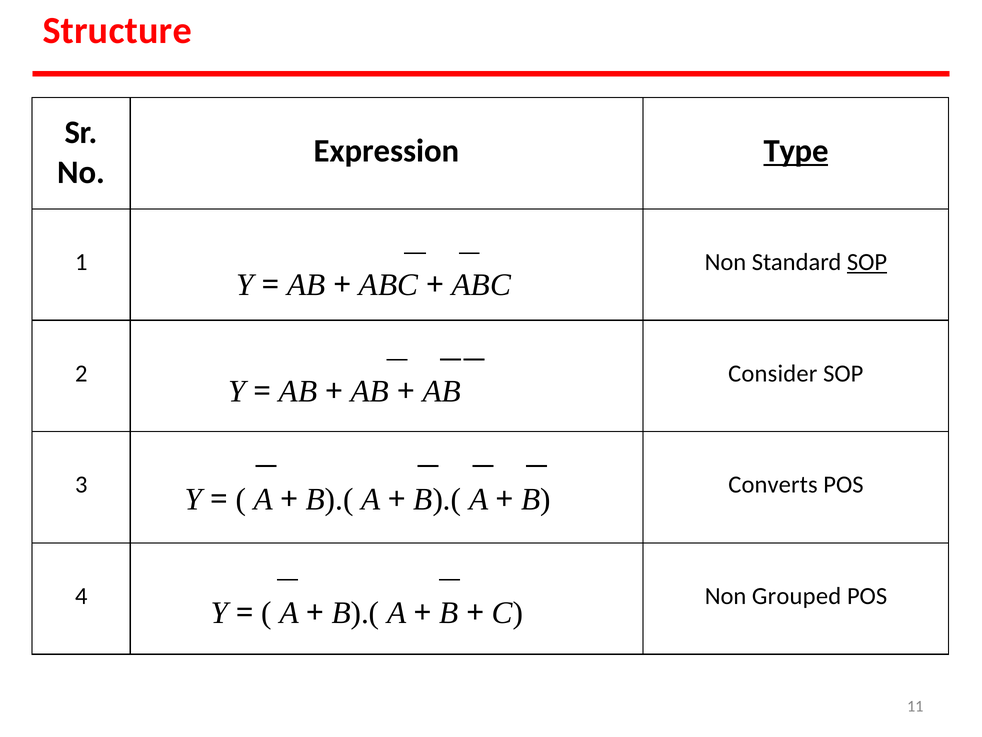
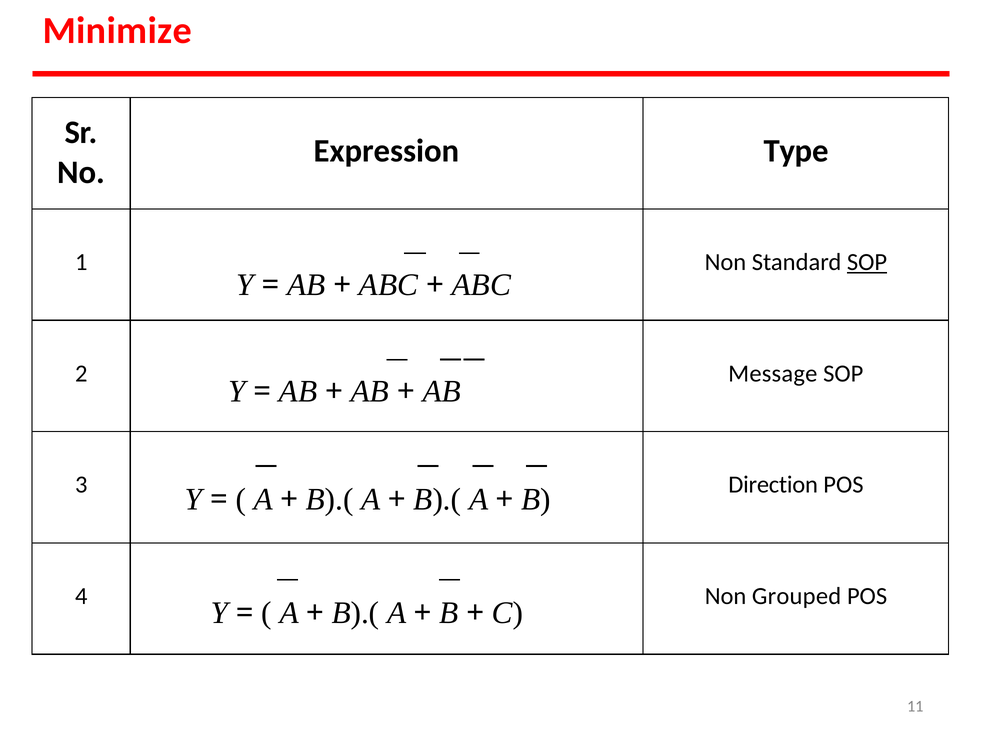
Structure: Structure -> Minimize
Type underline: present -> none
Consider: Consider -> Message
Converts: Converts -> Direction
